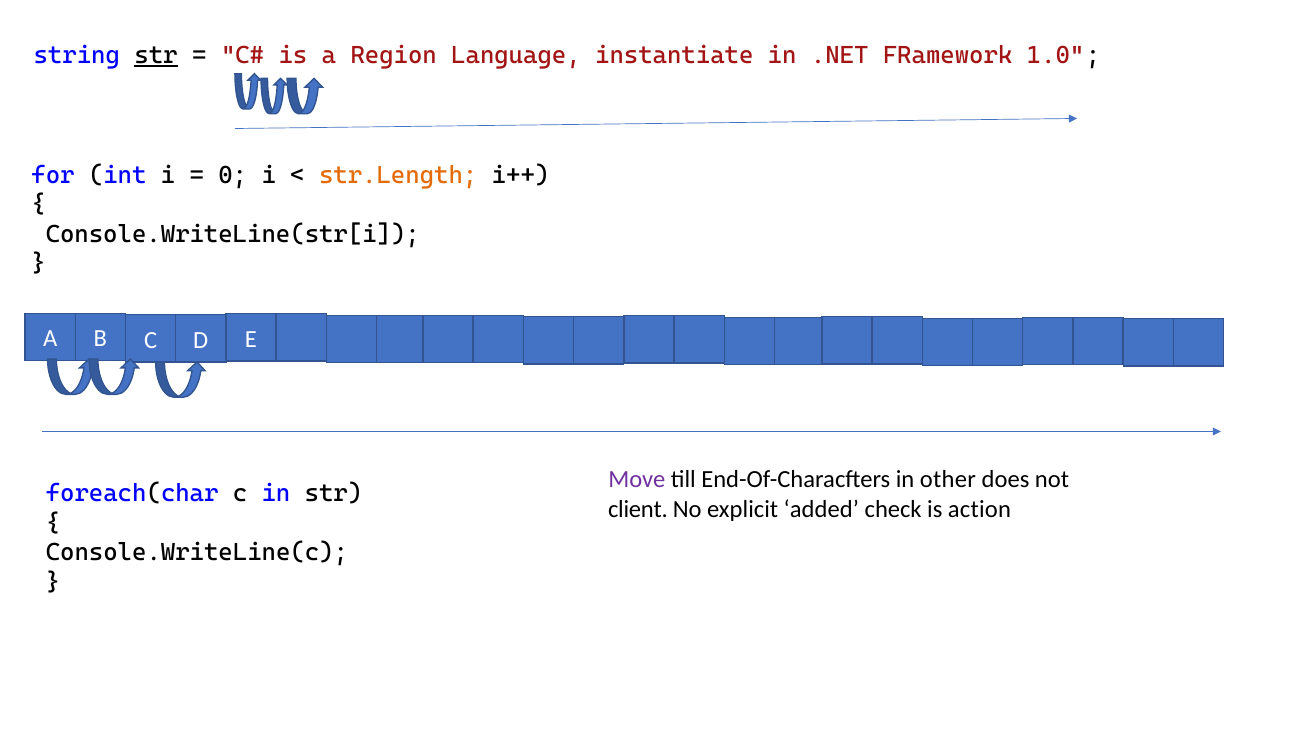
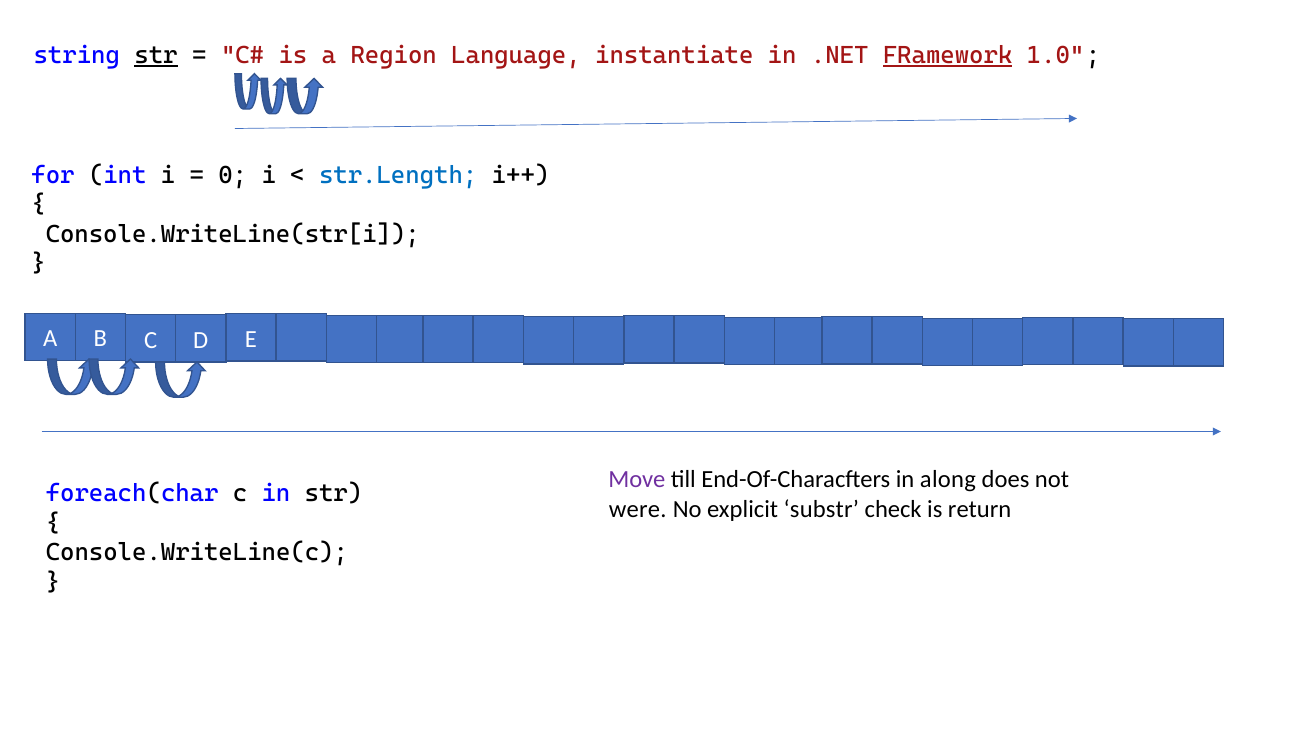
FRamework underline: none -> present
str.Length colour: orange -> blue
other: other -> along
client: client -> were
added: added -> substr
action: action -> return
